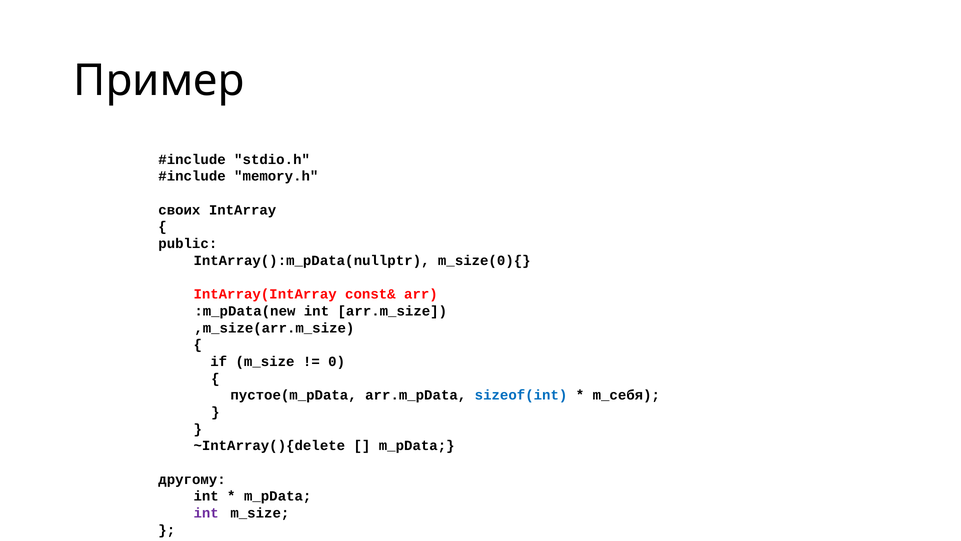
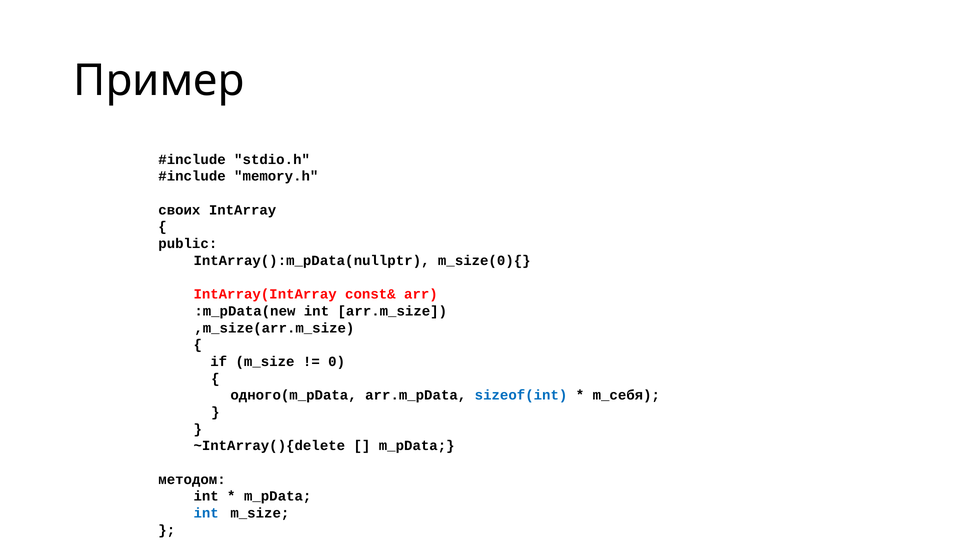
пустое(m_pData: пустое(m_pData -> одного(m_pData
другому: другому -> методом
int at (206, 513) colour: purple -> blue
